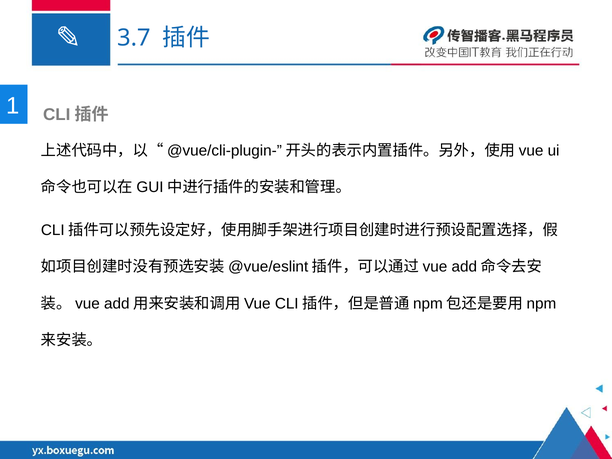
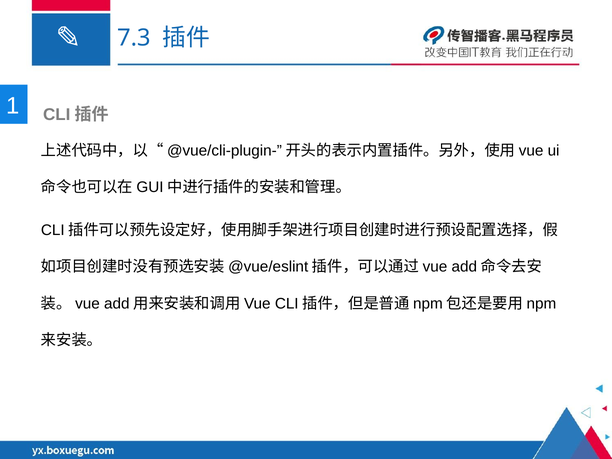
3.7: 3.7 -> 7.3
